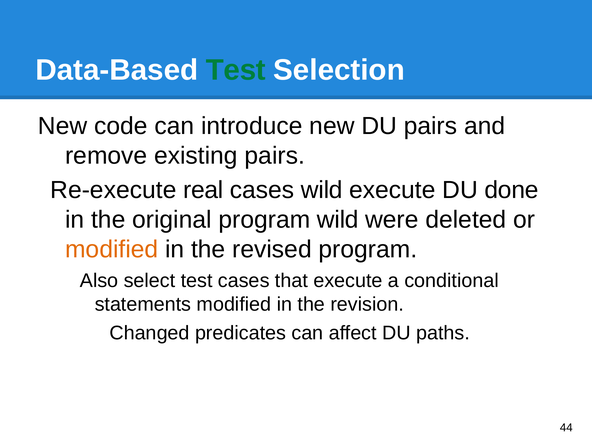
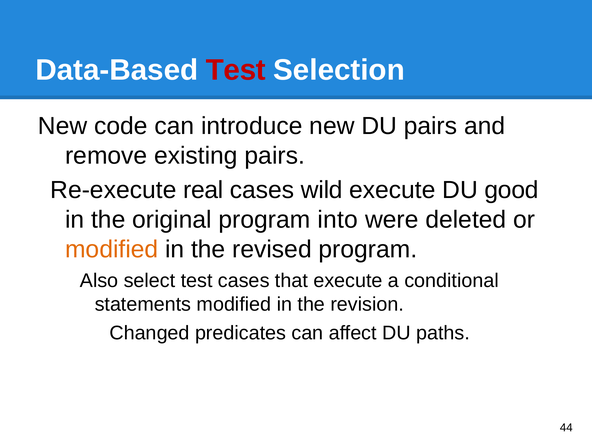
Test at (236, 70) colour: green -> red
done: done -> good
program wild: wild -> into
